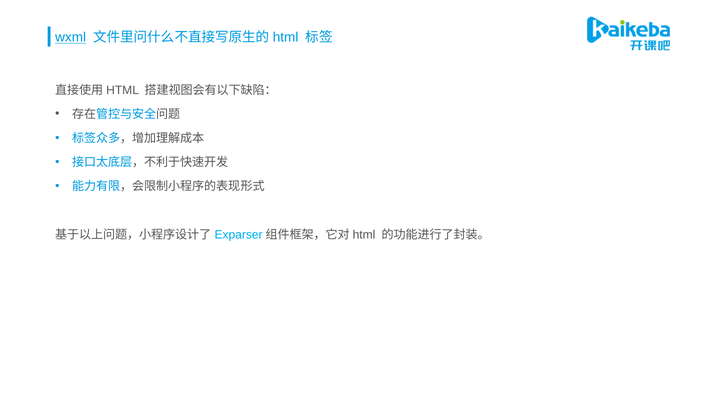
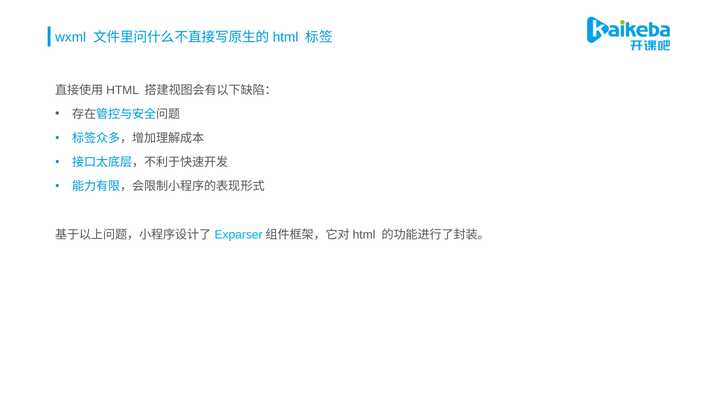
wxml underline: present -> none
